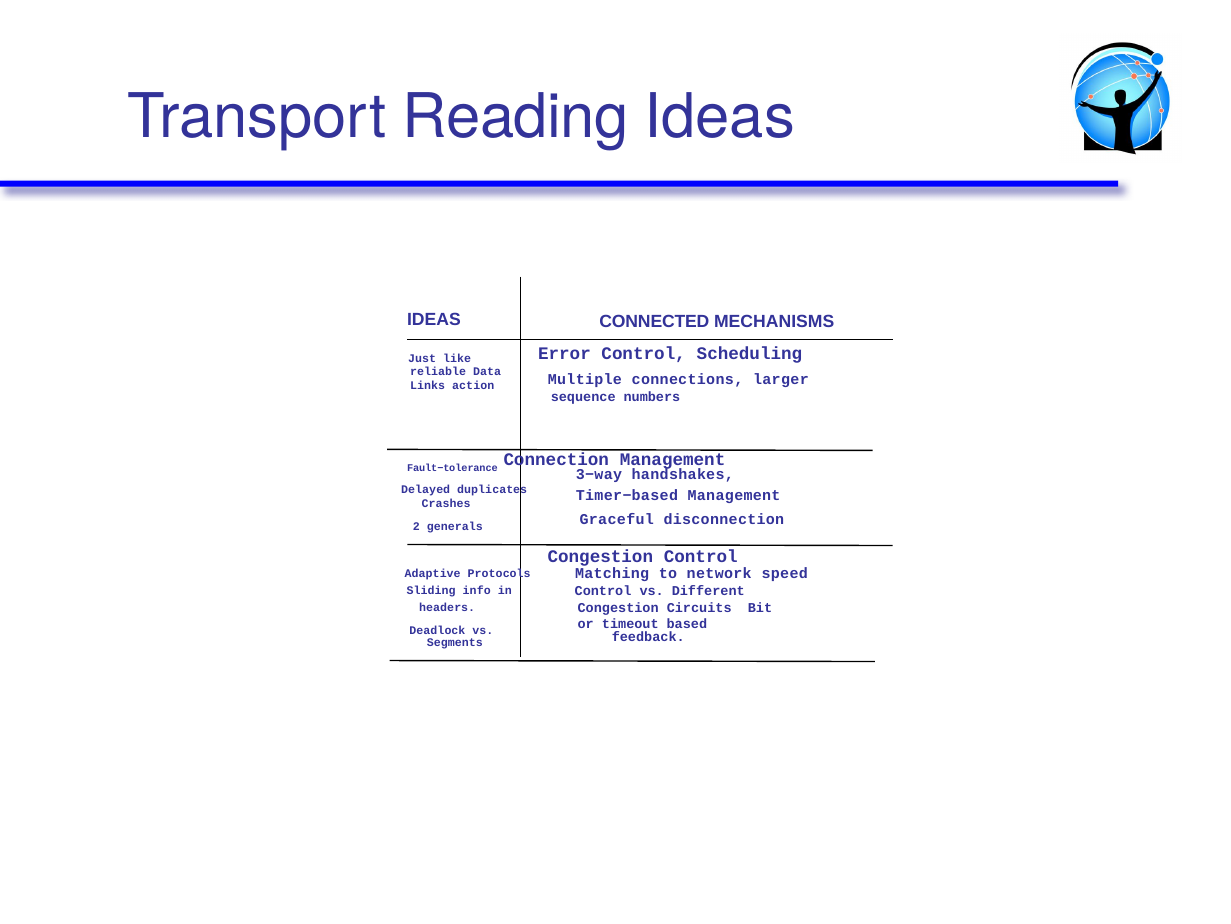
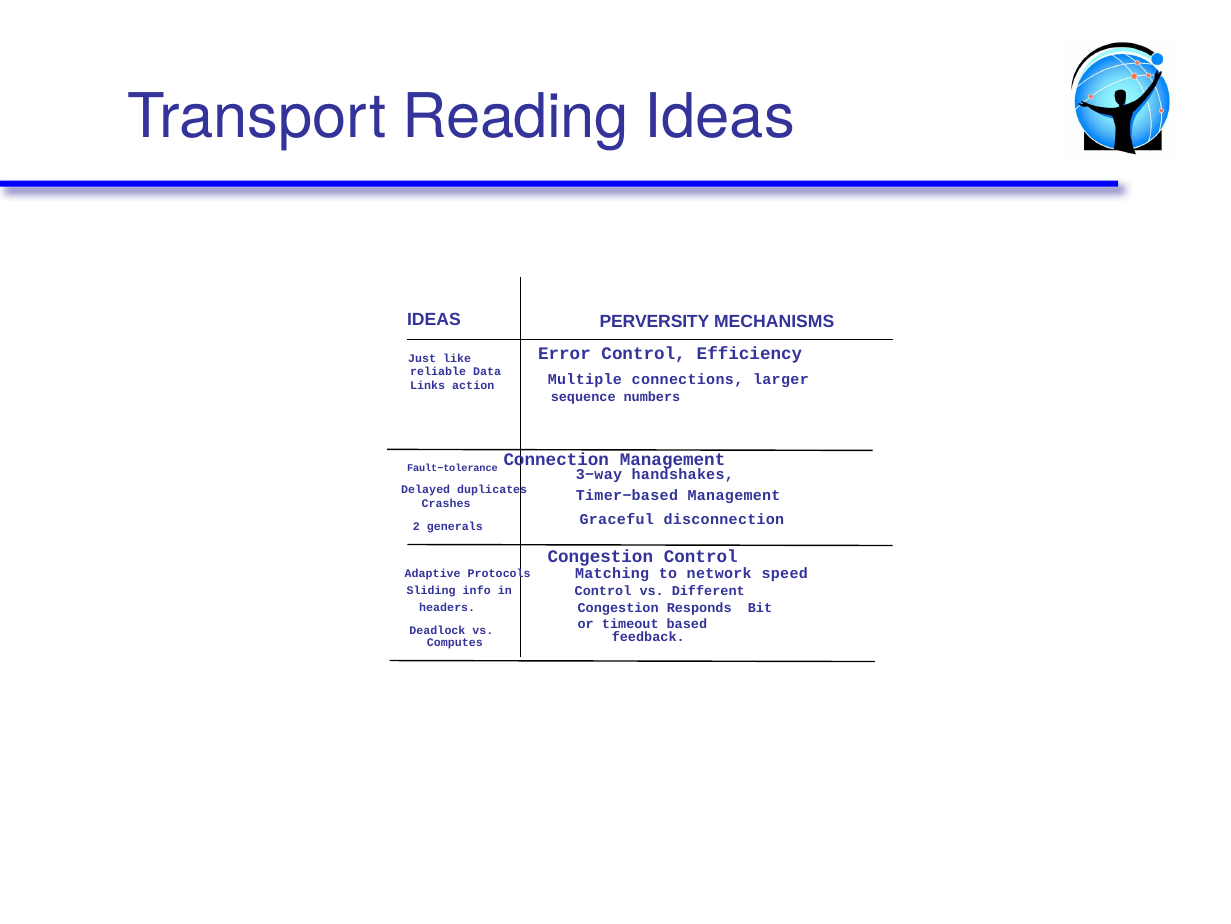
CONNECTED: CONNECTED -> PERVERSITY
Scheduling: Scheduling -> Efficiency
Circuits: Circuits -> Responds
Segments: Segments -> Computes
